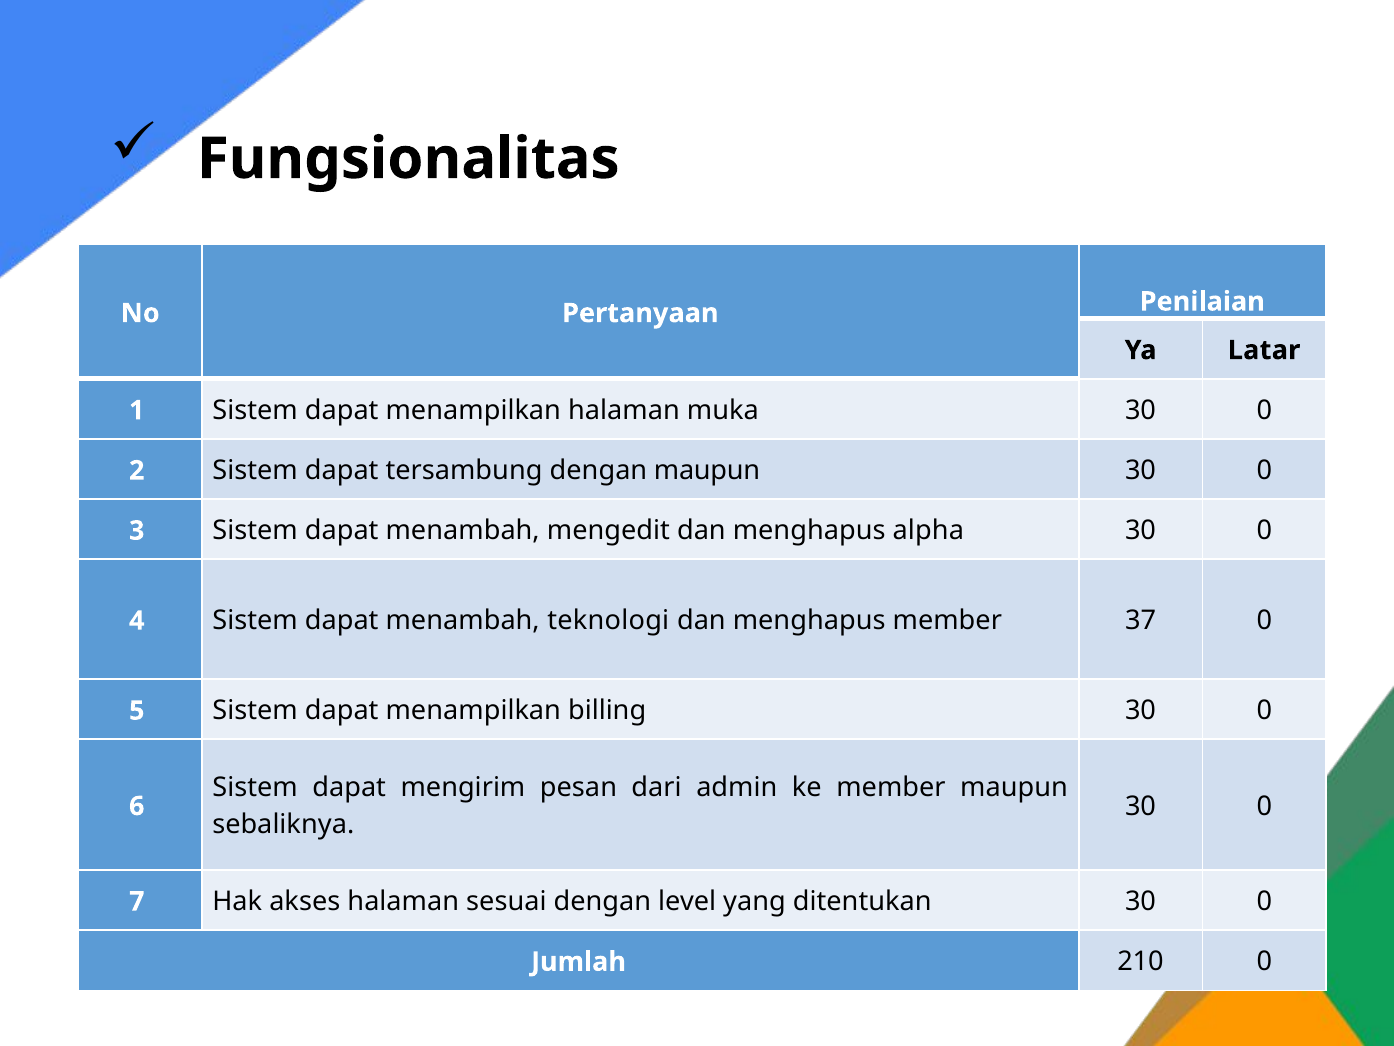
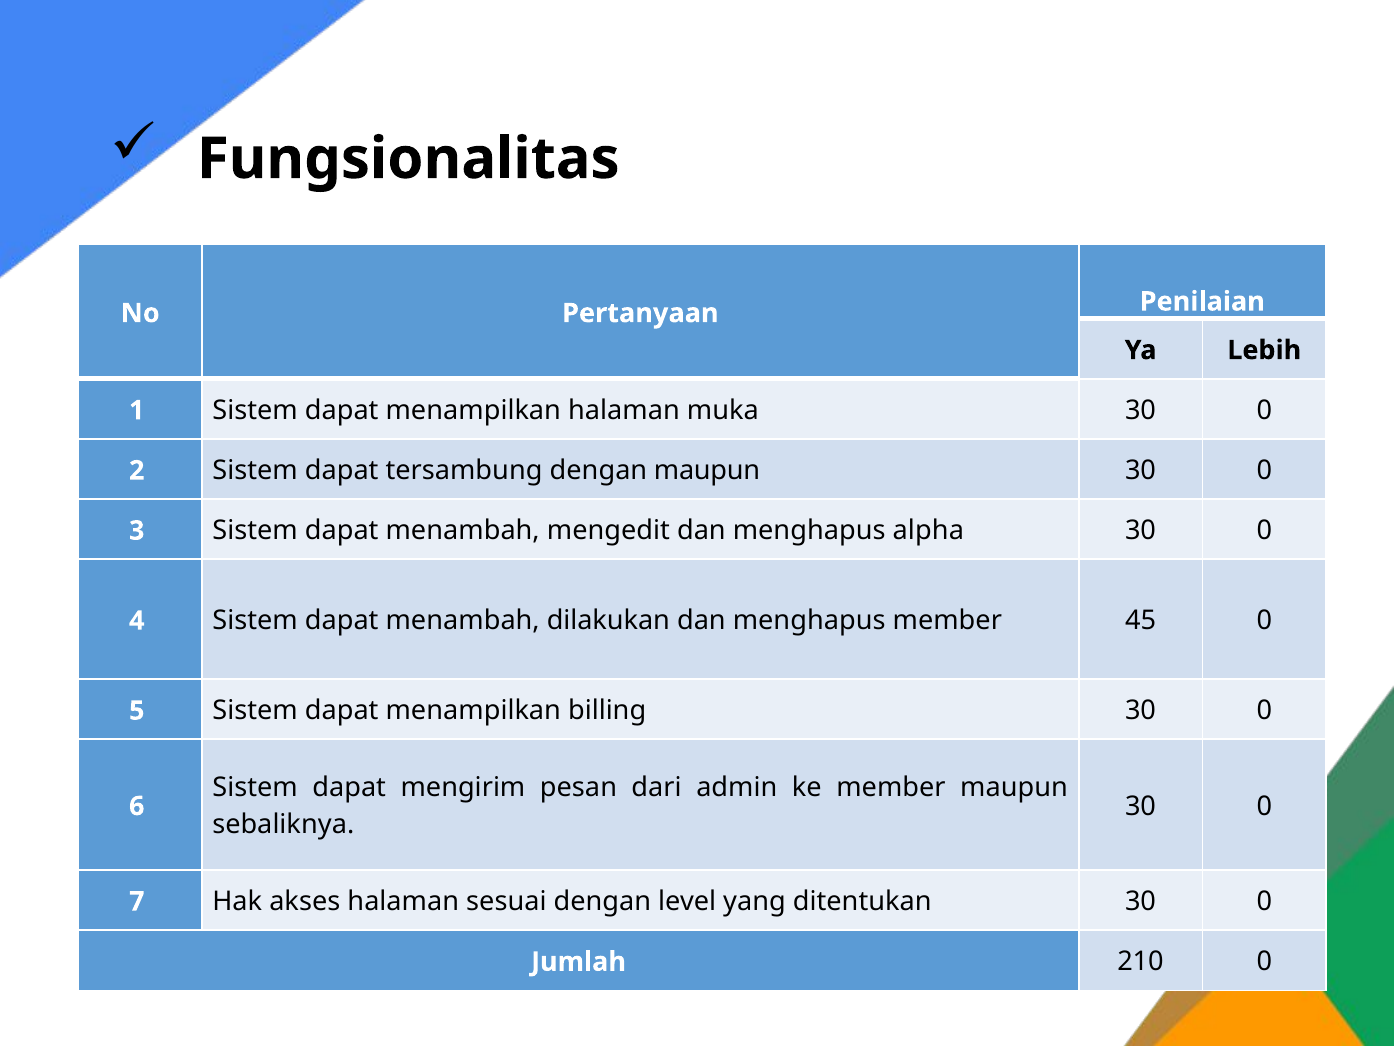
Latar: Latar -> Lebih
teknologi: teknologi -> dilakukan
37: 37 -> 45
